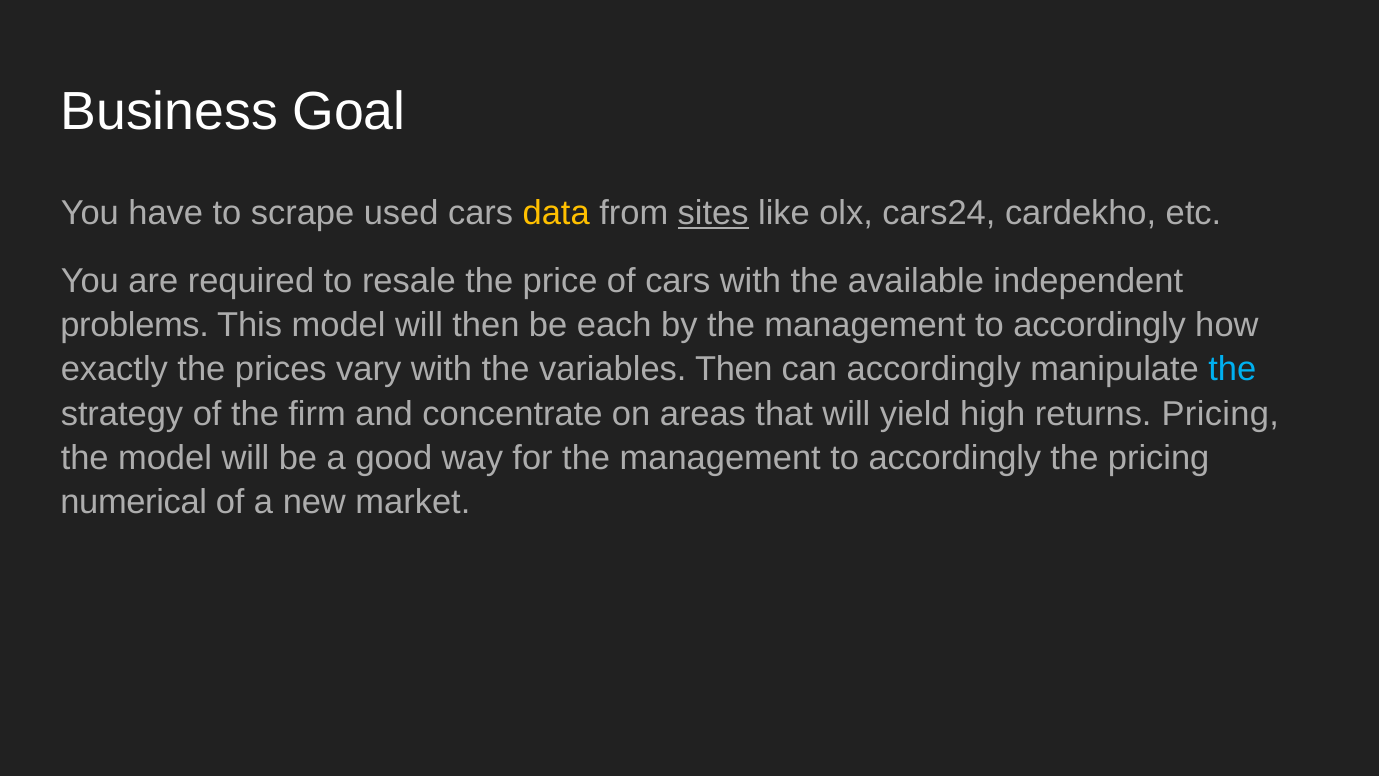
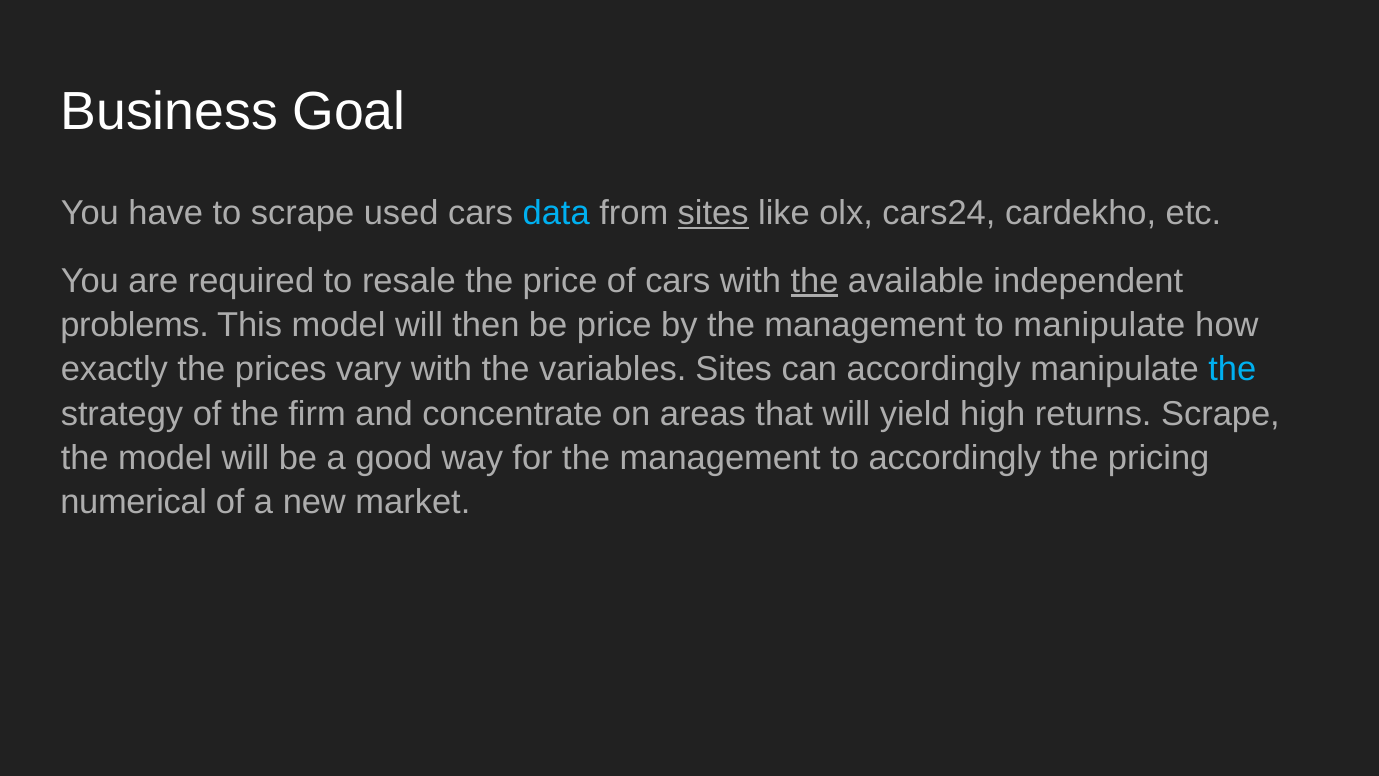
data colour: yellow -> light blue
the at (815, 281) underline: none -> present
be each: each -> price
accordingly at (1100, 325): accordingly -> manipulate
variables Then: Then -> Sites
returns Pricing: Pricing -> Scrape
